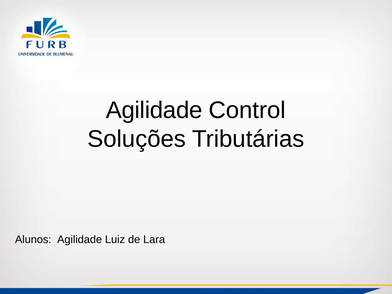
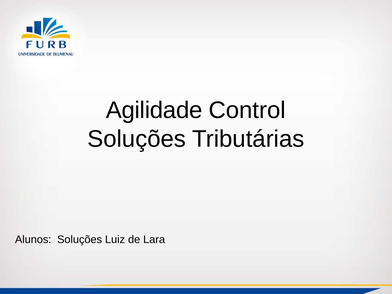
Alunos Agilidade: Agilidade -> Soluções
